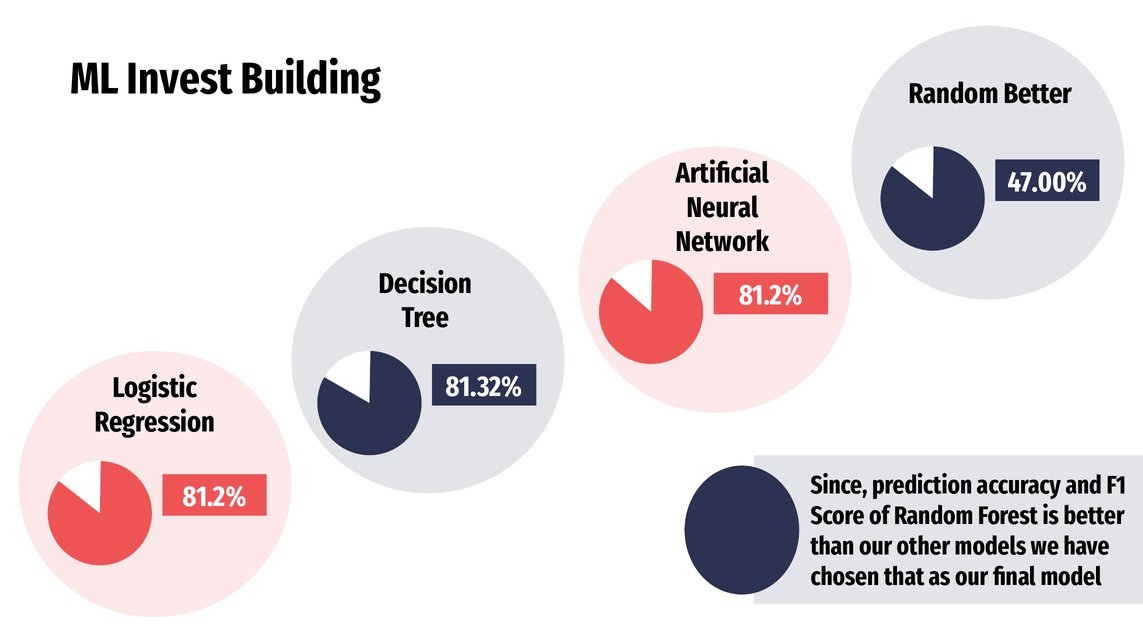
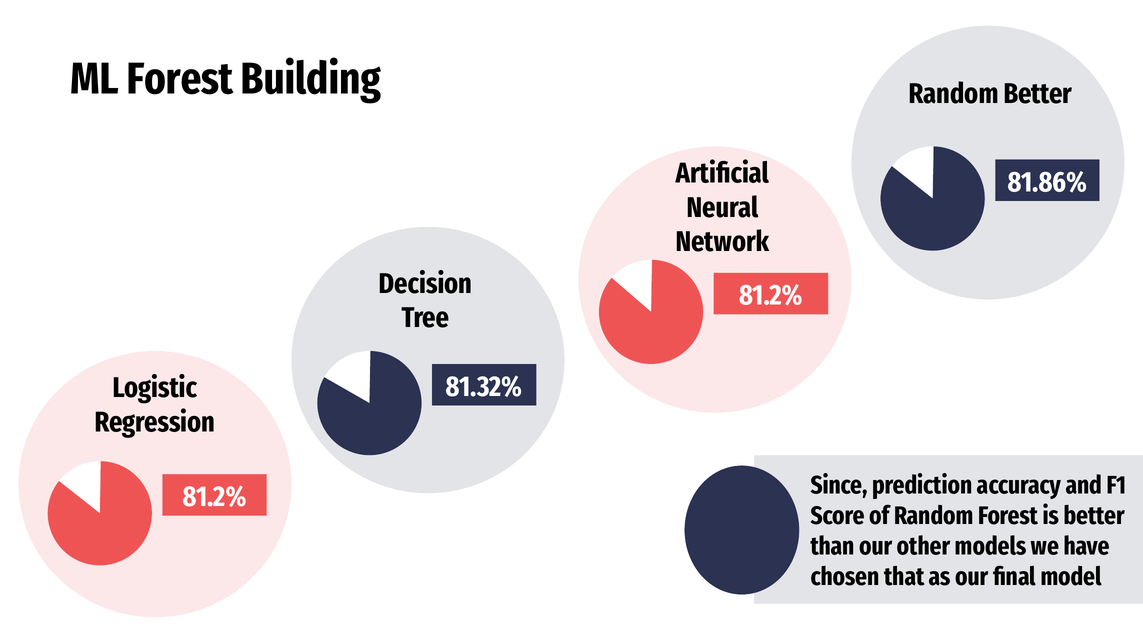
ML Invest: Invest -> Forest
47.00%: 47.00% -> 81.86%
